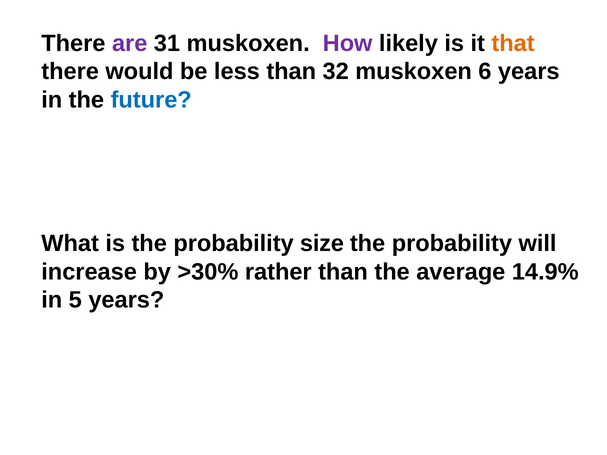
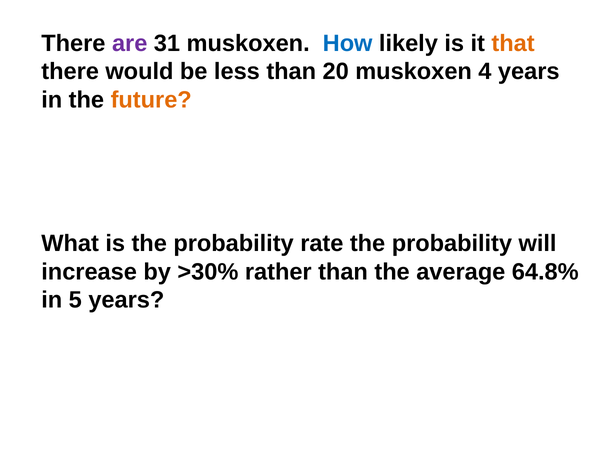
How colour: purple -> blue
32: 32 -> 20
6: 6 -> 4
future colour: blue -> orange
size: size -> rate
14.9%: 14.9% -> 64.8%
